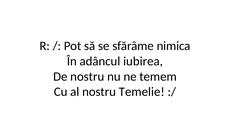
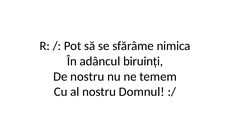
iubirea: iubirea -> biruinți
Temelie: Temelie -> Domnul
